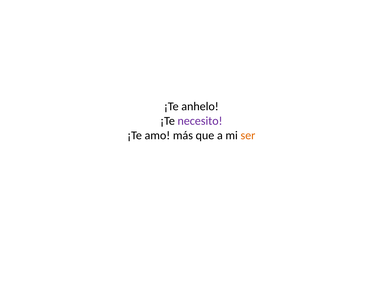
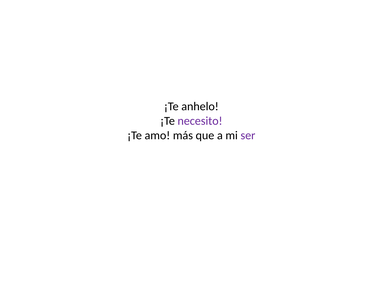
ser colour: orange -> purple
